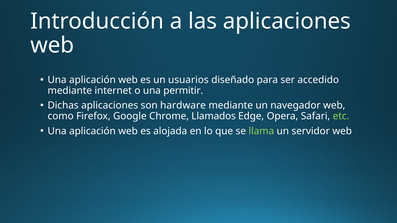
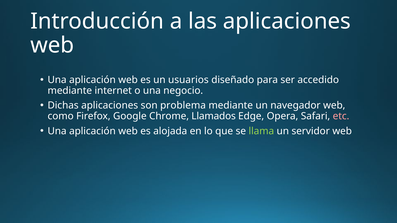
permitir: permitir -> negocio
hardware: hardware -> problema
etc colour: light green -> pink
